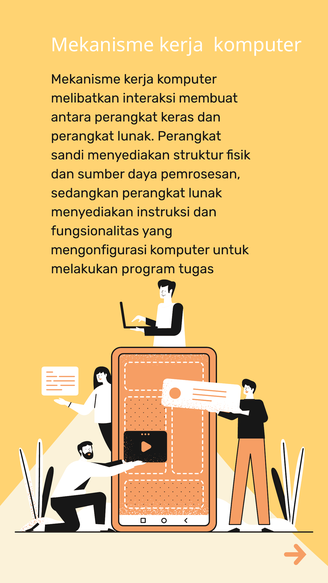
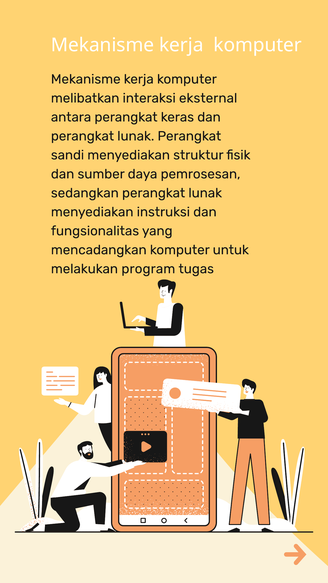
membuat: membuat -> eksternal
mengonfigurasi: mengonfigurasi -> mencadangkan
